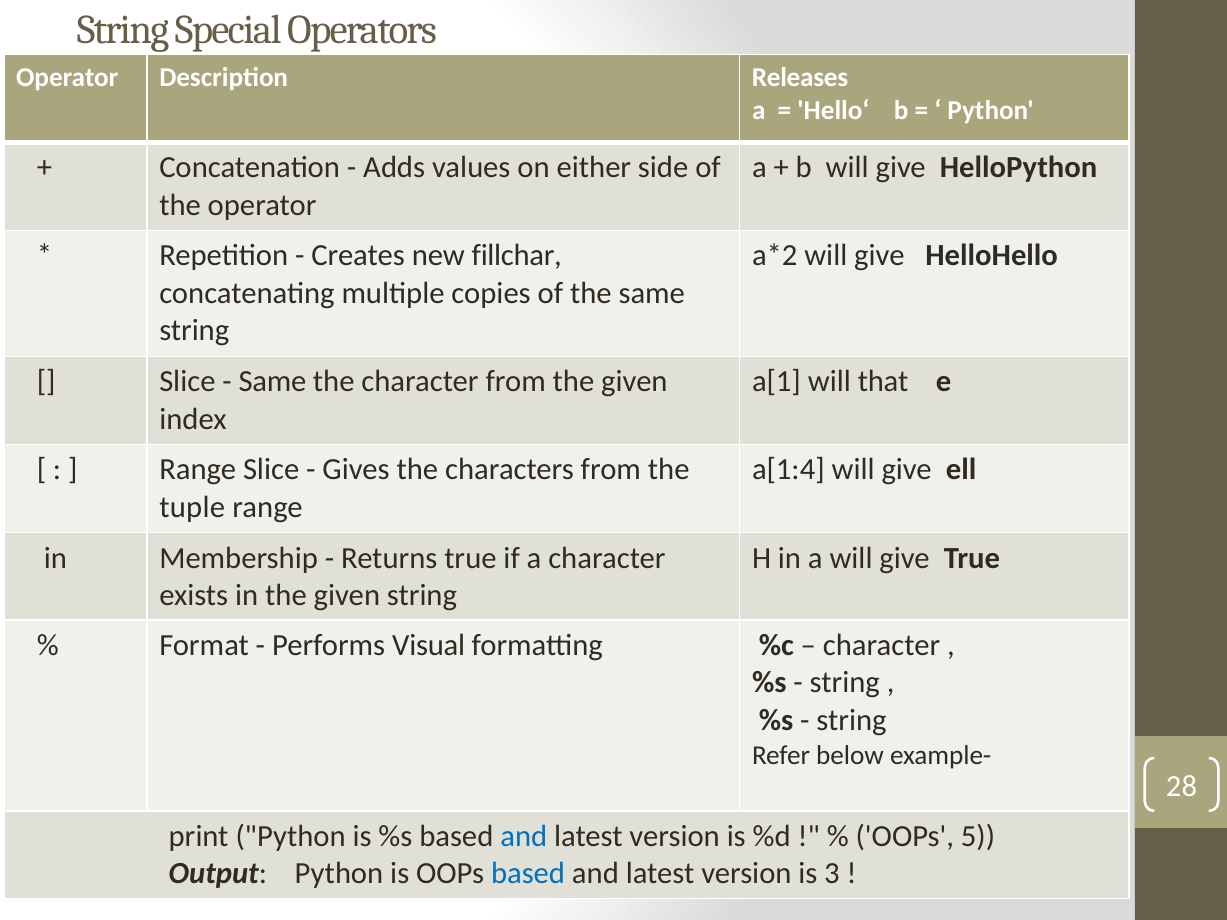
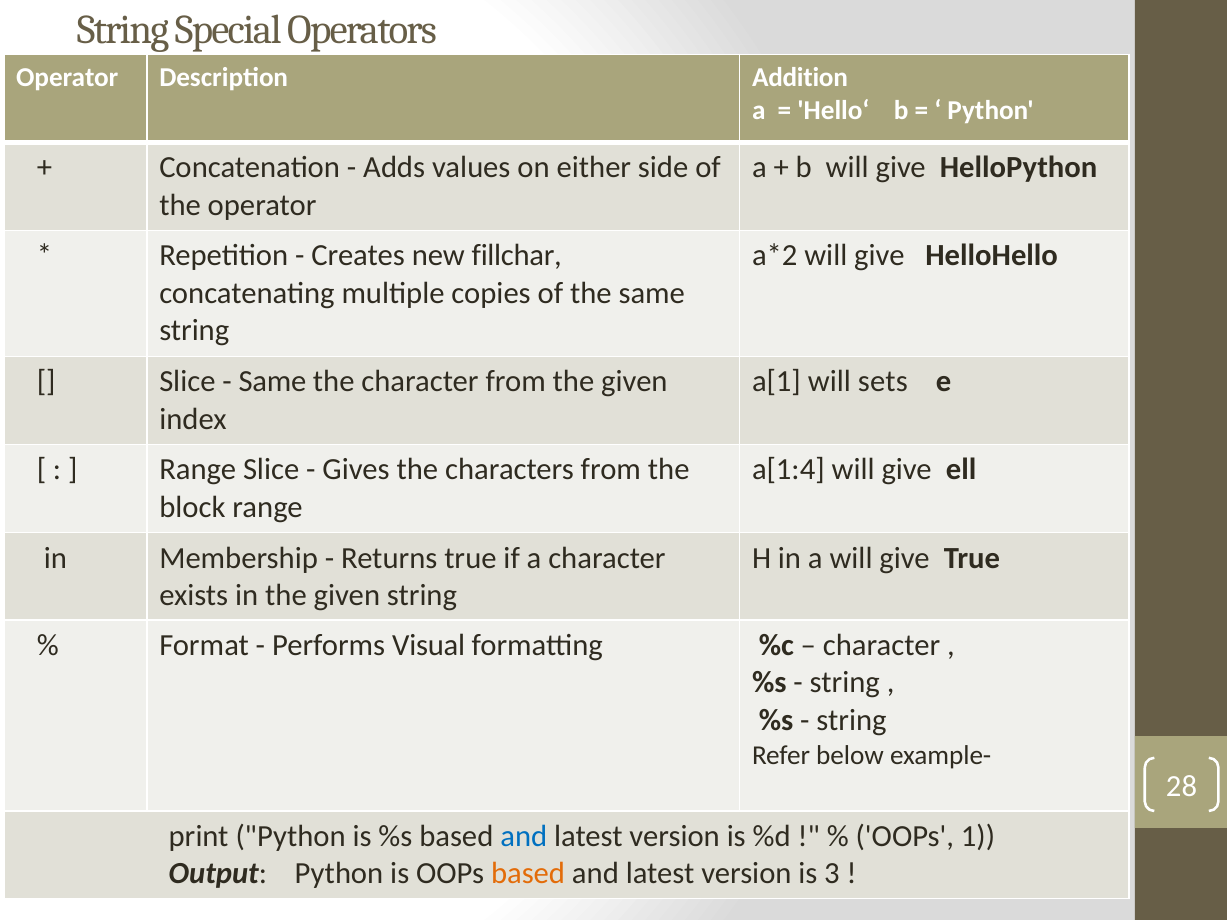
Releases: Releases -> Addition
that: that -> sets
tuple: tuple -> block
5: 5 -> 1
based at (528, 874) colour: blue -> orange
